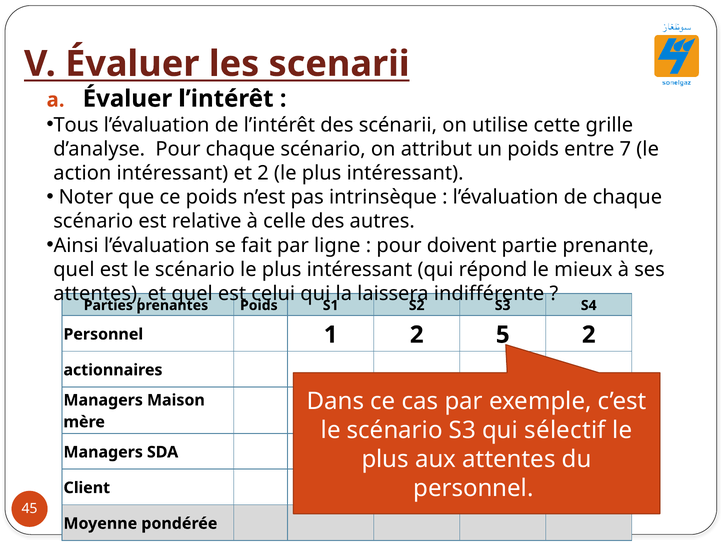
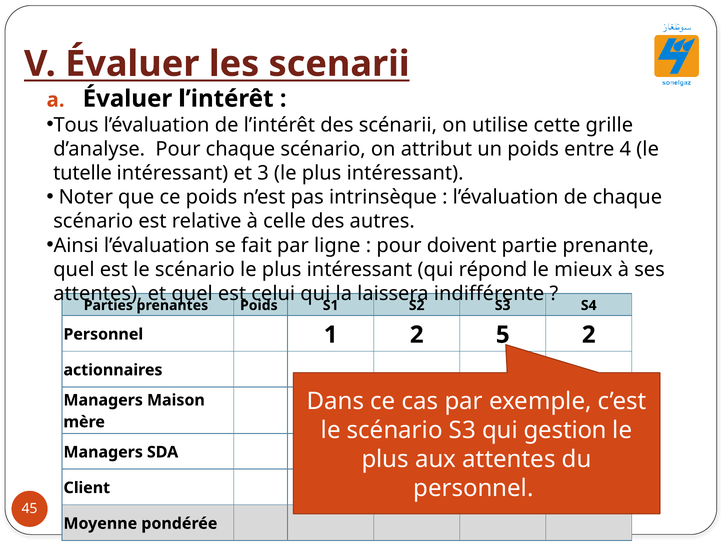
7: 7 -> 4
action: action -> tutelle
et 2: 2 -> 3
sélectif: sélectif -> gestion
